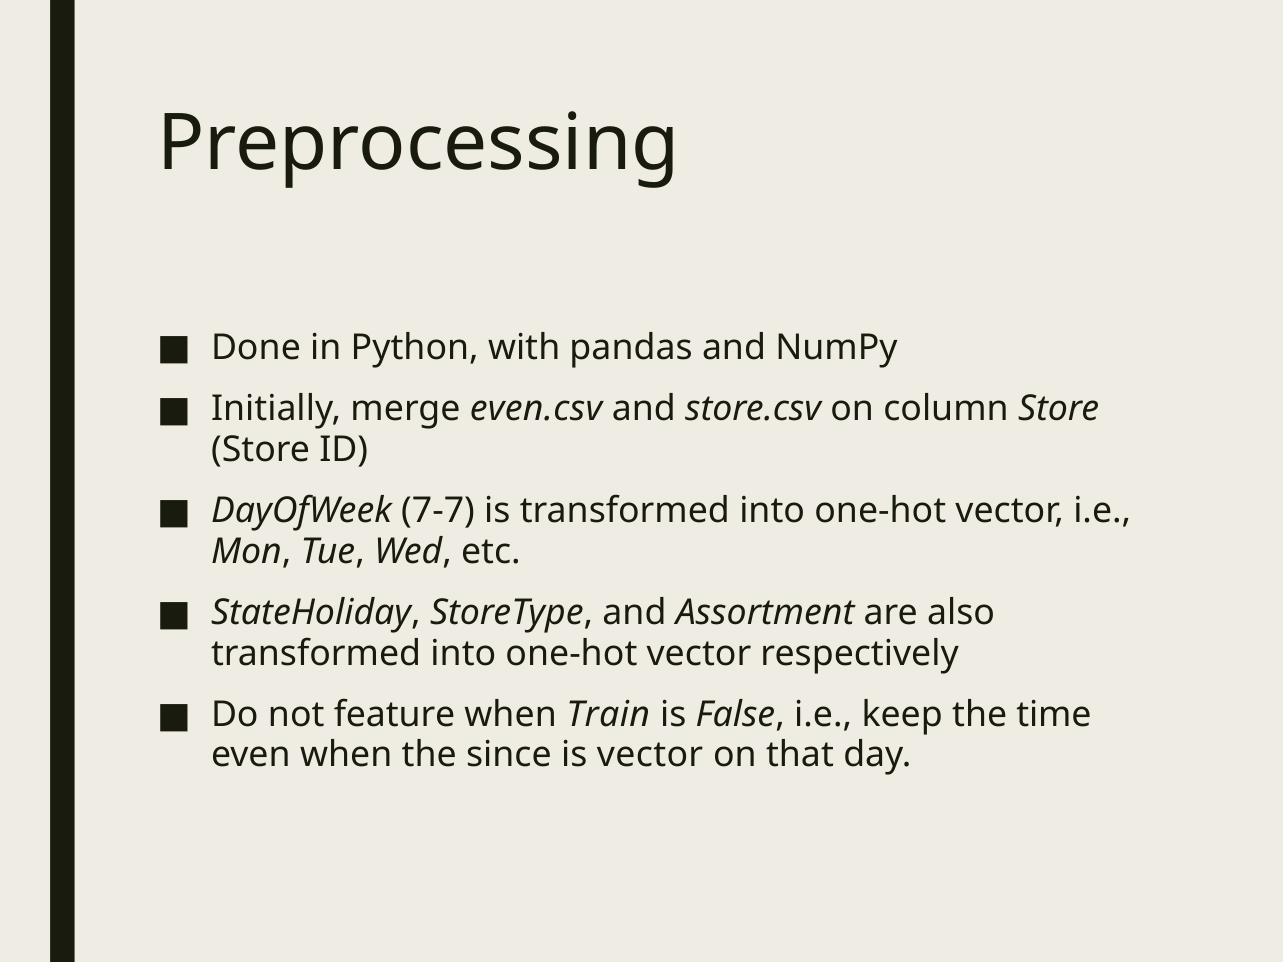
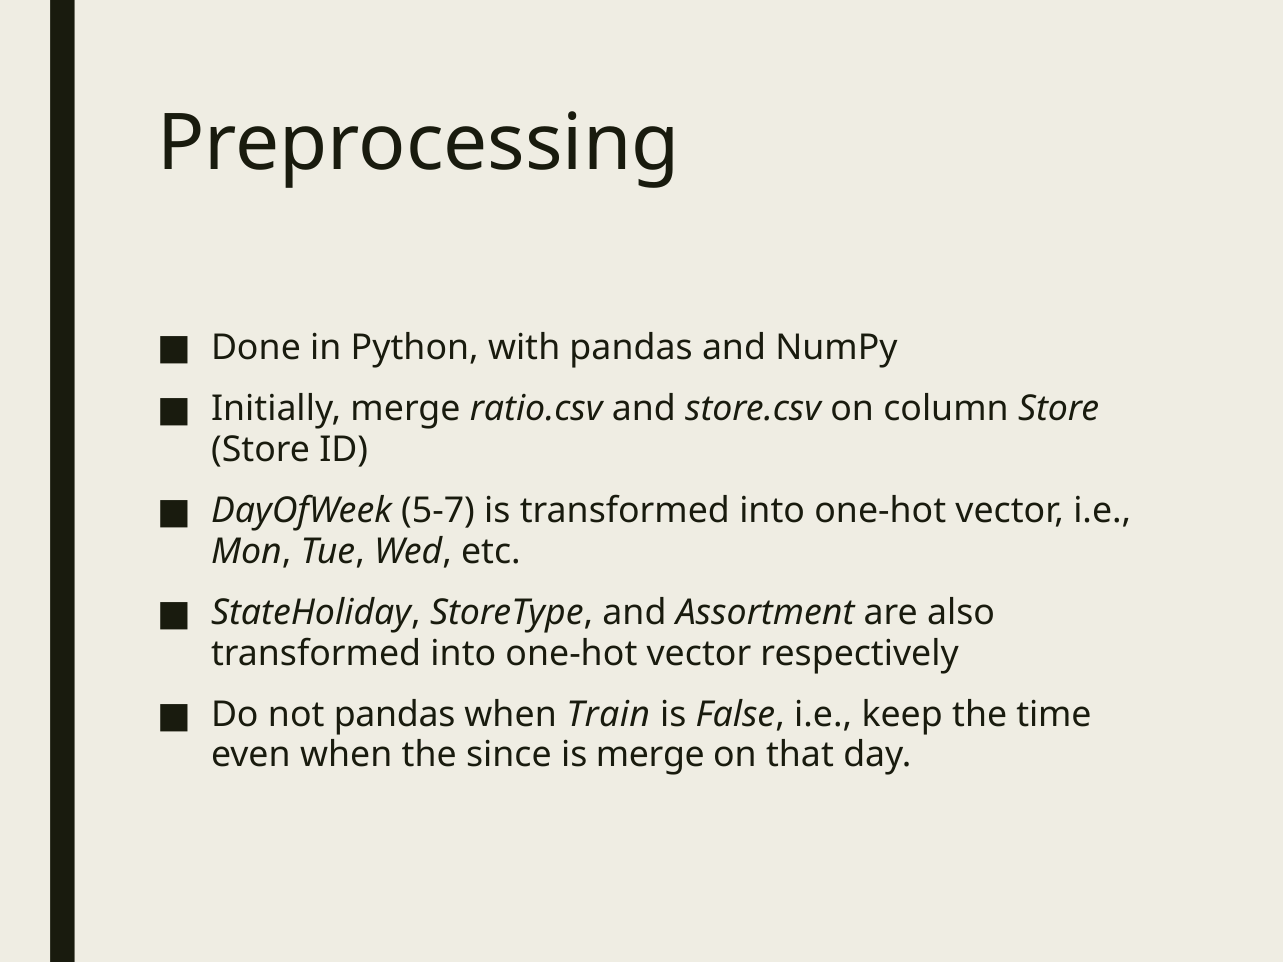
even.csv: even.csv -> ratio.csv
7-7: 7-7 -> 5-7
not feature: feature -> pandas
is vector: vector -> merge
